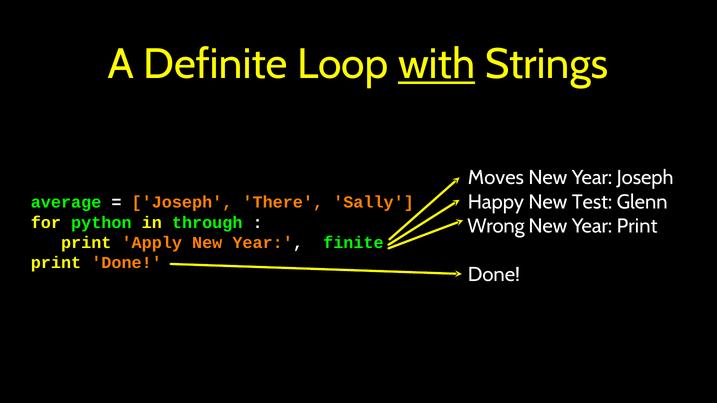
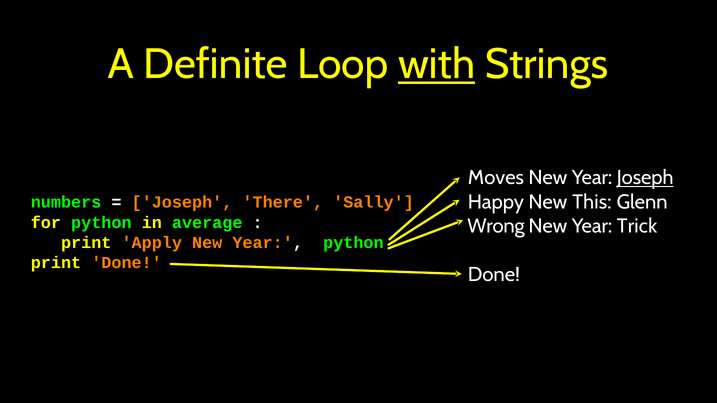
Joseph at (645, 178) underline: none -> present
Test: Test -> This
average: average -> numbers
through: through -> average
Year Print: Print -> Trick
Year finite: finite -> python
